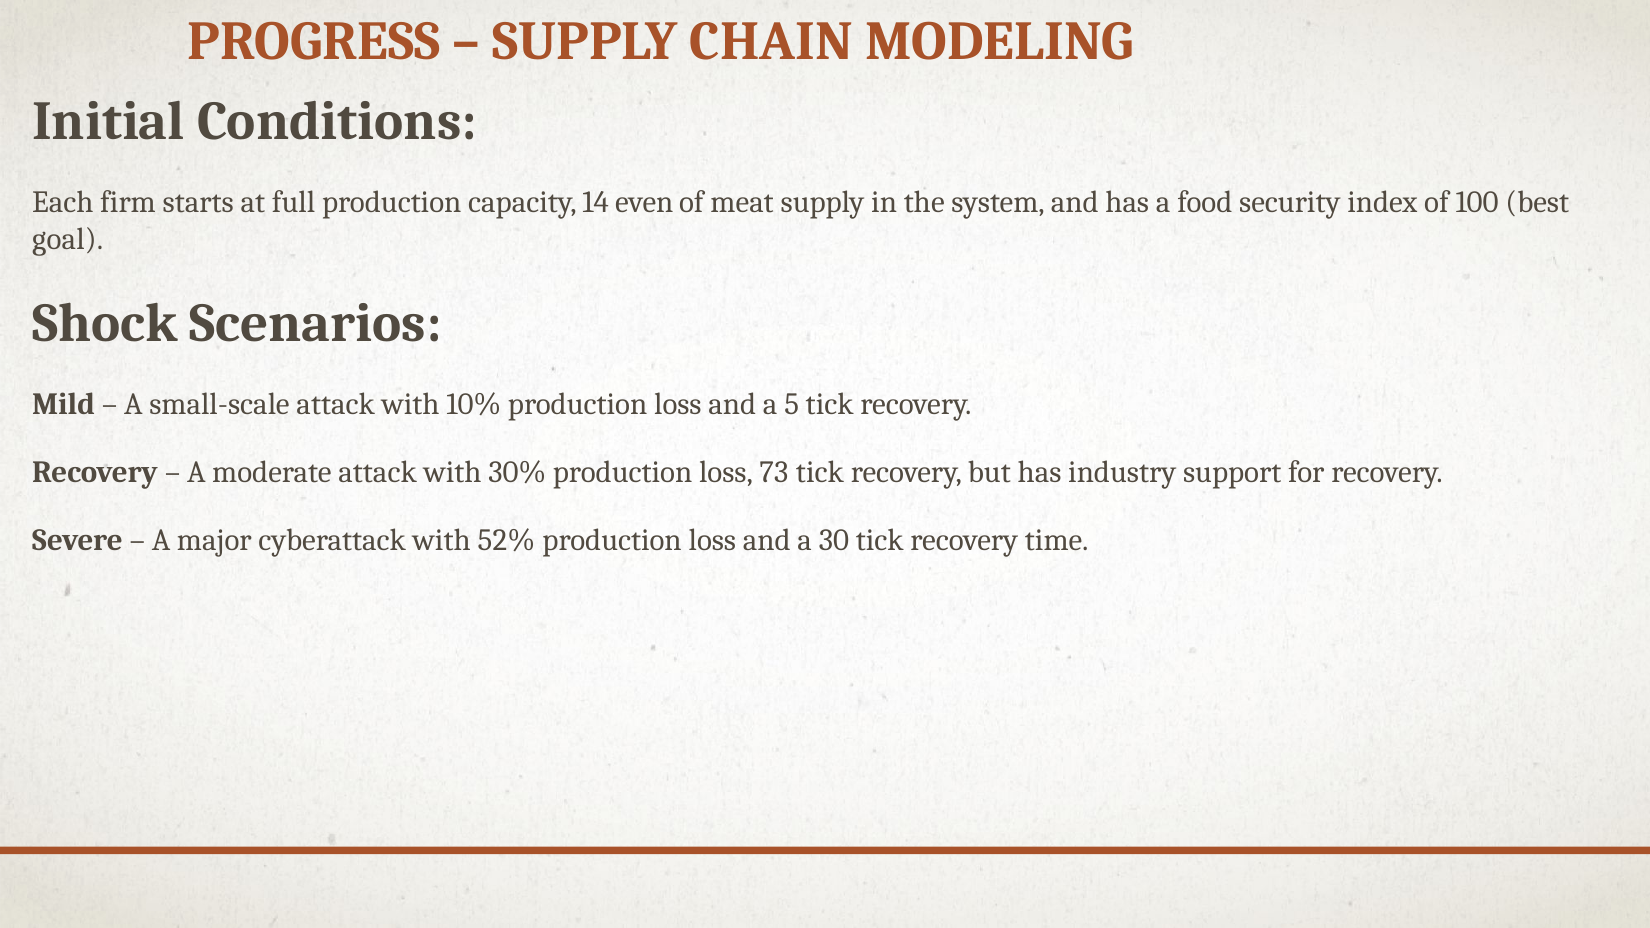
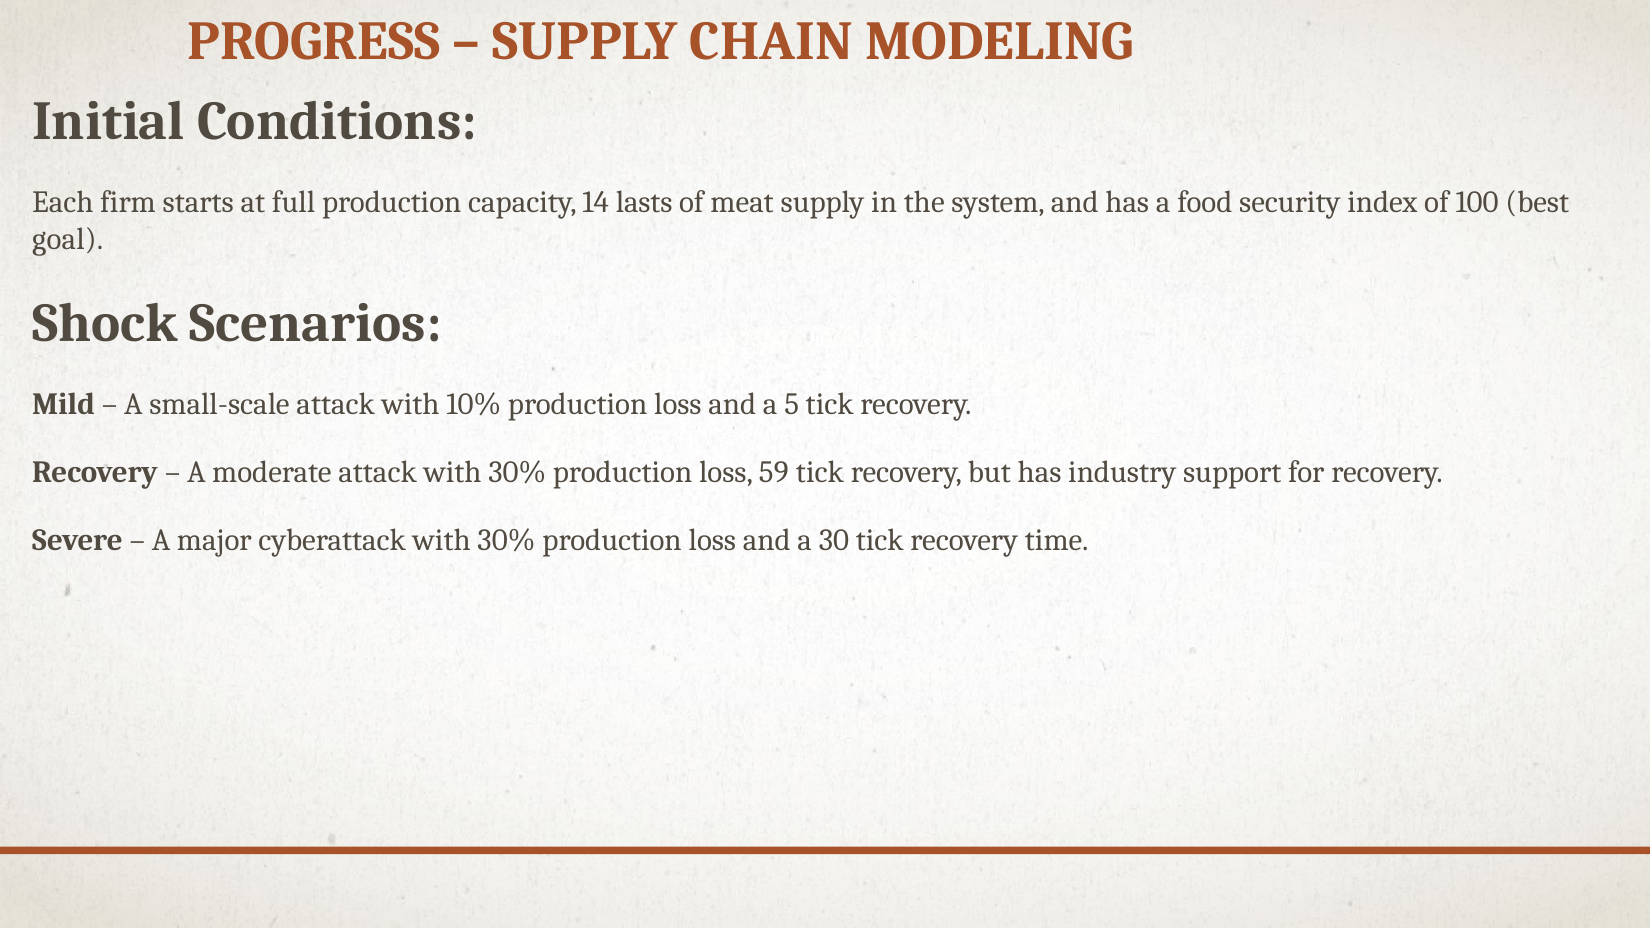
even: even -> lasts
73: 73 -> 59
cyberattack with 52%: 52% -> 30%
